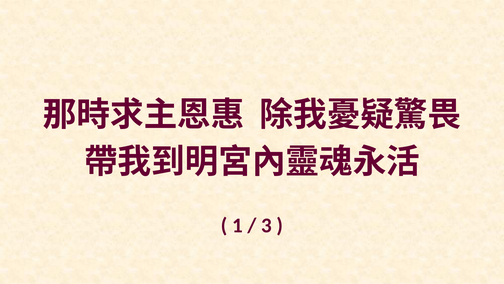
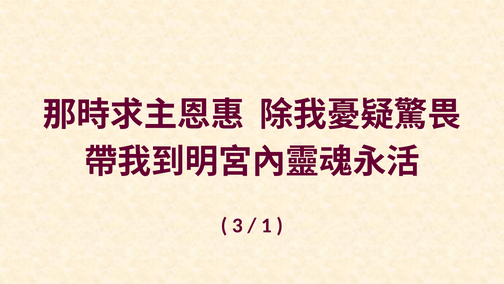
1: 1 -> 3
3: 3 -> 1
